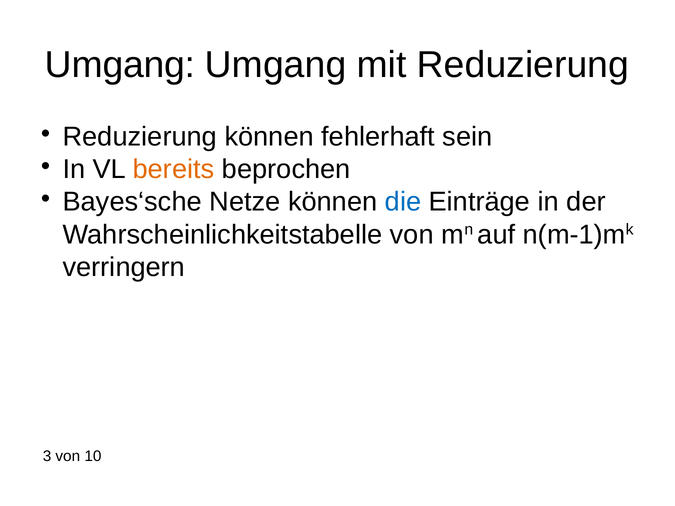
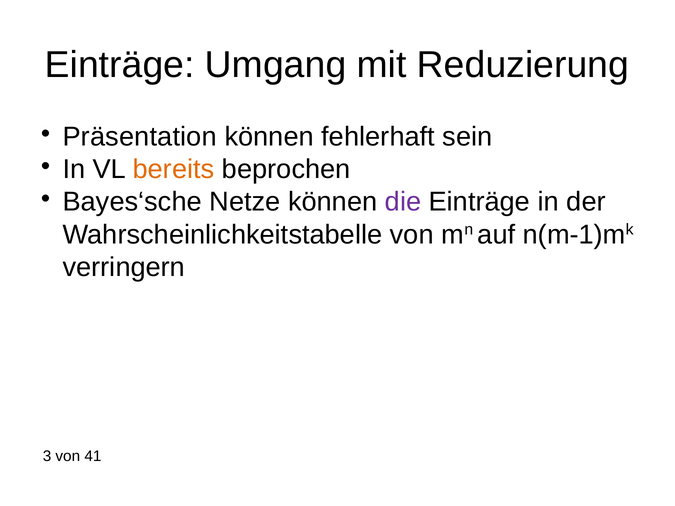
Umgang at (120, 65): Umgang -> Einträge
Reduzierung at (140, 137): Reduzierung -> Präsentation
die colour: blue -> purple
10: 10 -> 41
